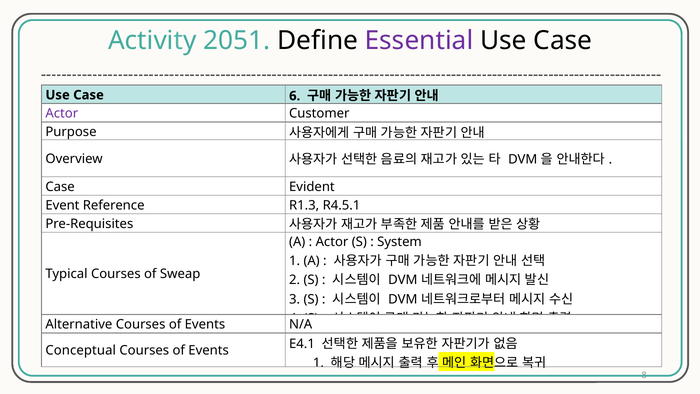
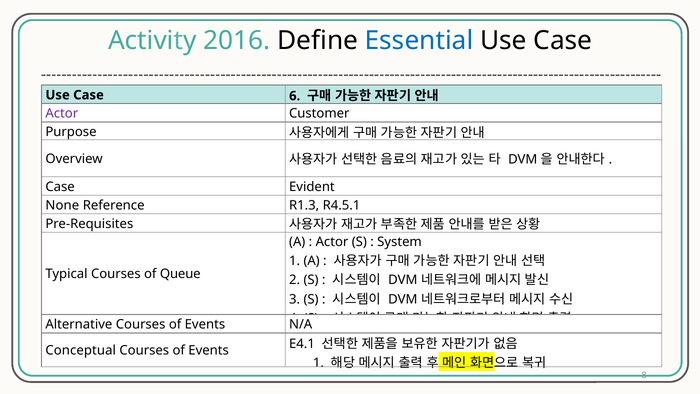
2051: 2051 -> 2016
Essential colour: purple -> blue
Event: Event -> None
Sweap: Sweap -> Queue
